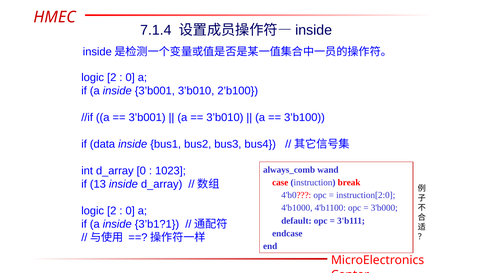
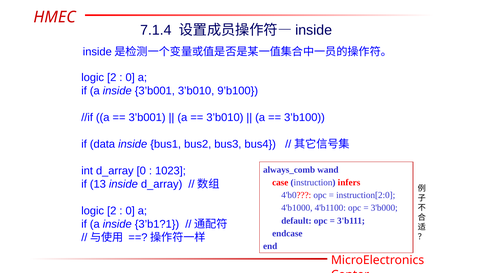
2’b100: 2’b100 -> 9’b100
break: break -> infers
